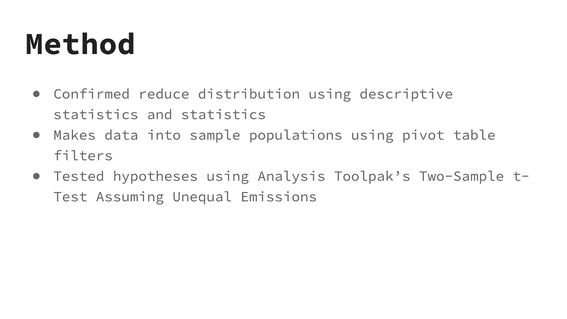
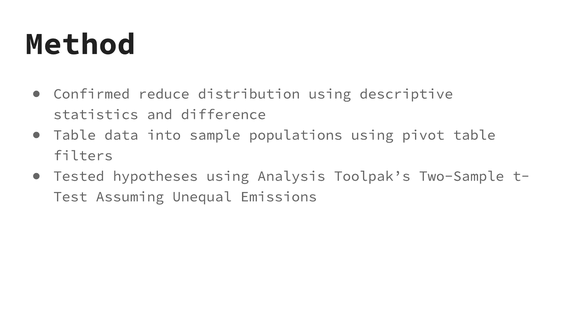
and statistics: statistics -> difference
Makes at (75, 135): Makes -> Table
